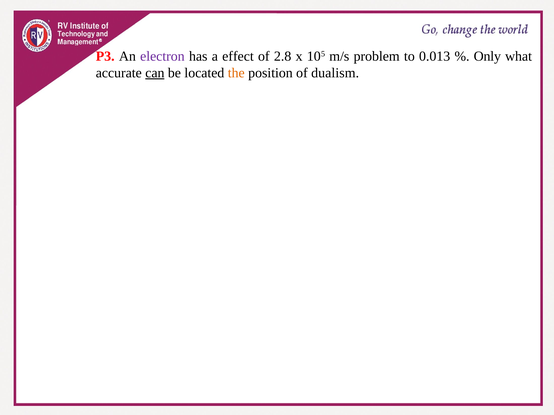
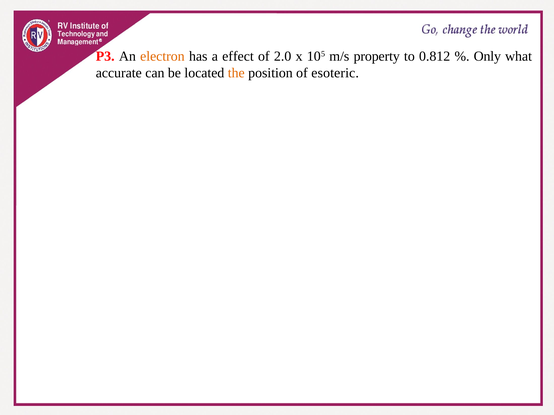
electron colour: purple -> orange
2.8: 2.8 -> 2.0
problem: problem -> property
0.013: 0.013 -> 0.812
can underline: present -> none
dualism: dualism -> esoteric
